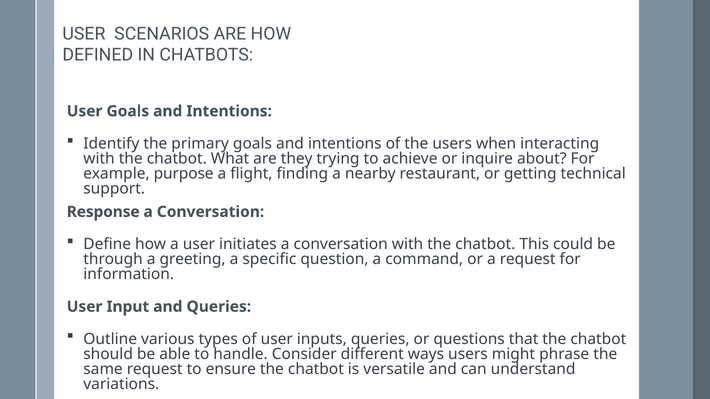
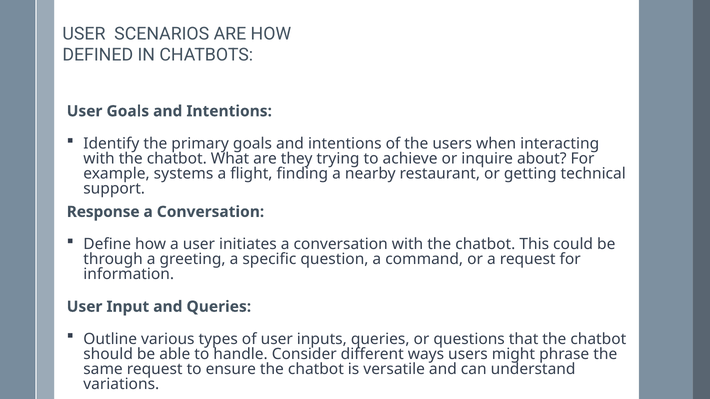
purpose: purpose -> systems
